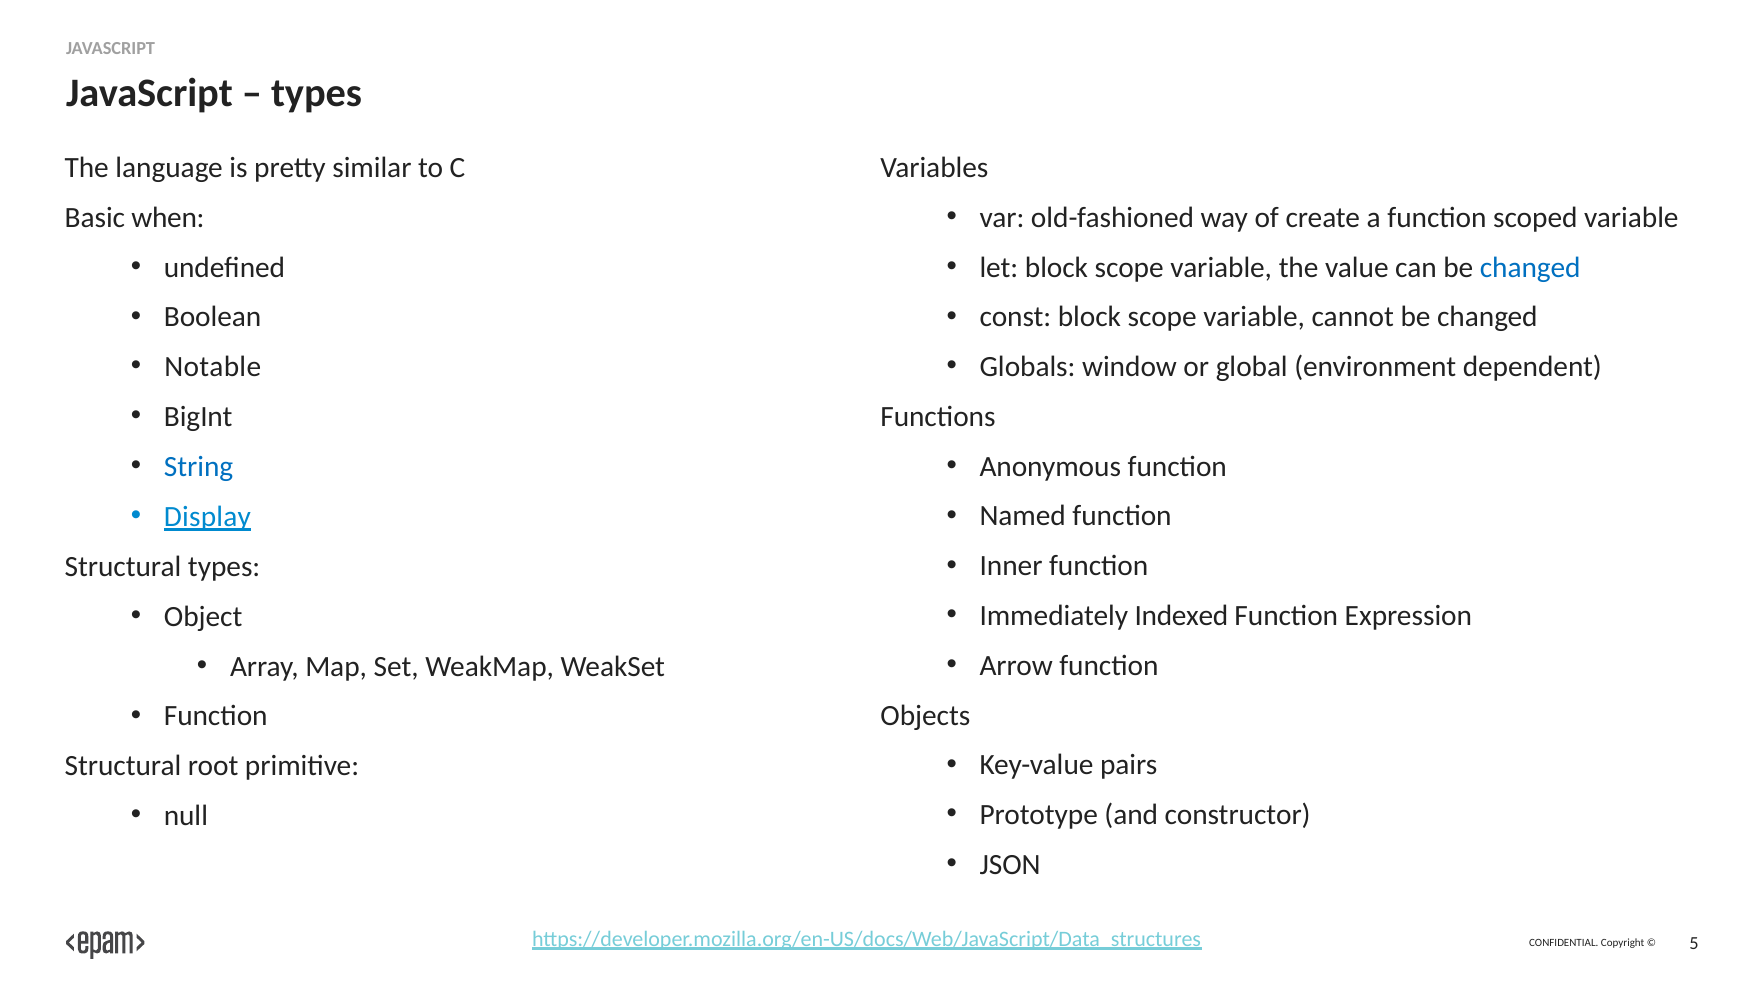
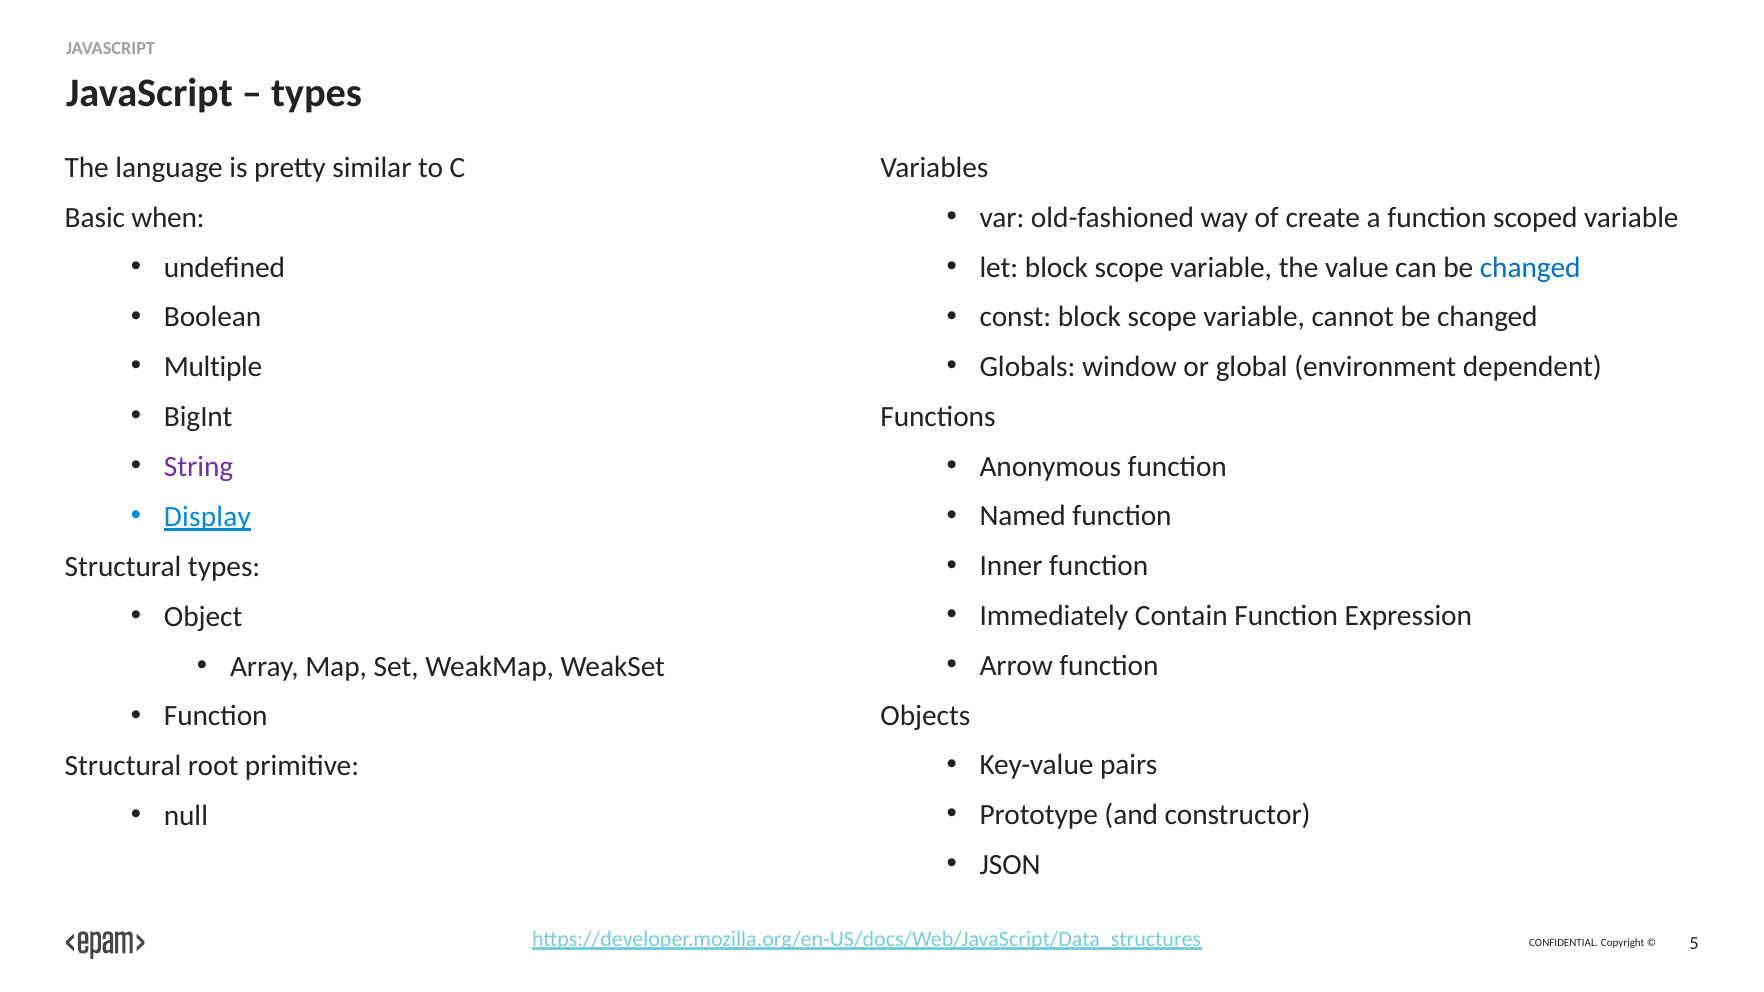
Notable: Notable -> Multiple
String colour: blue -> purple
Indexed: Indexed -> Contain
